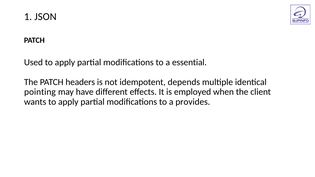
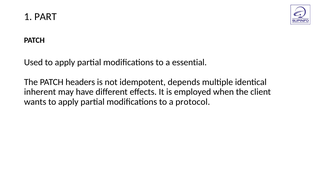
JSON: JSON -> PART
pointing: pointing -> inherent
provides: provides -> protocol
